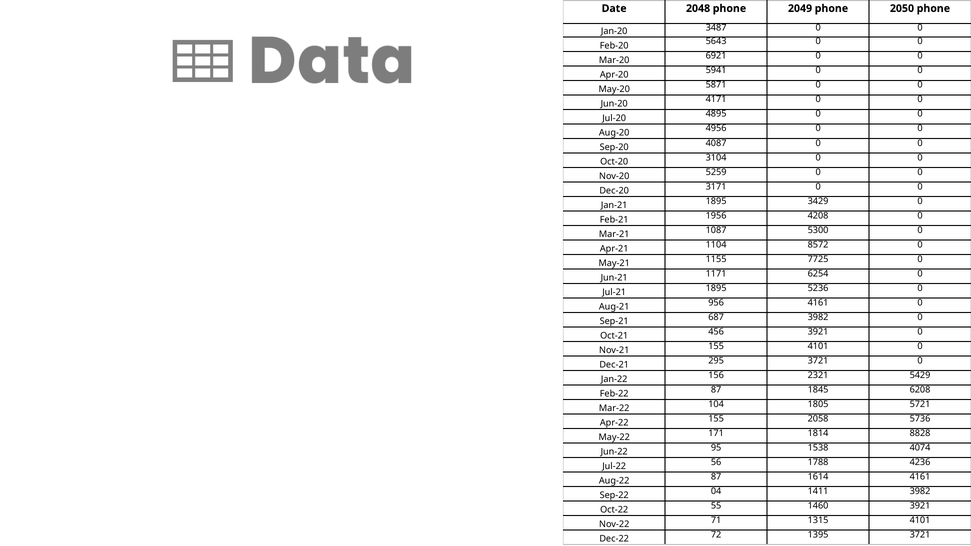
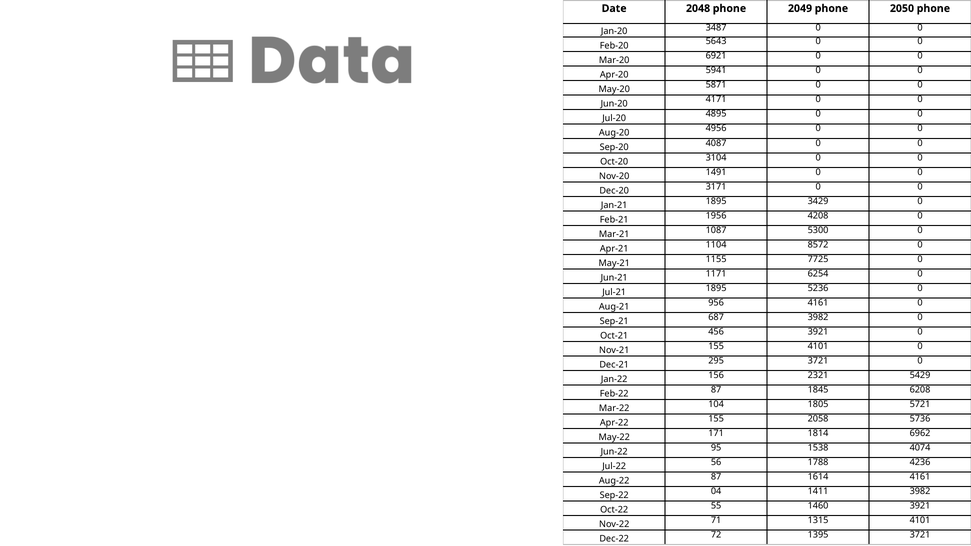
5259: 5259 -> 1491
8828: 8828 -> 6962
